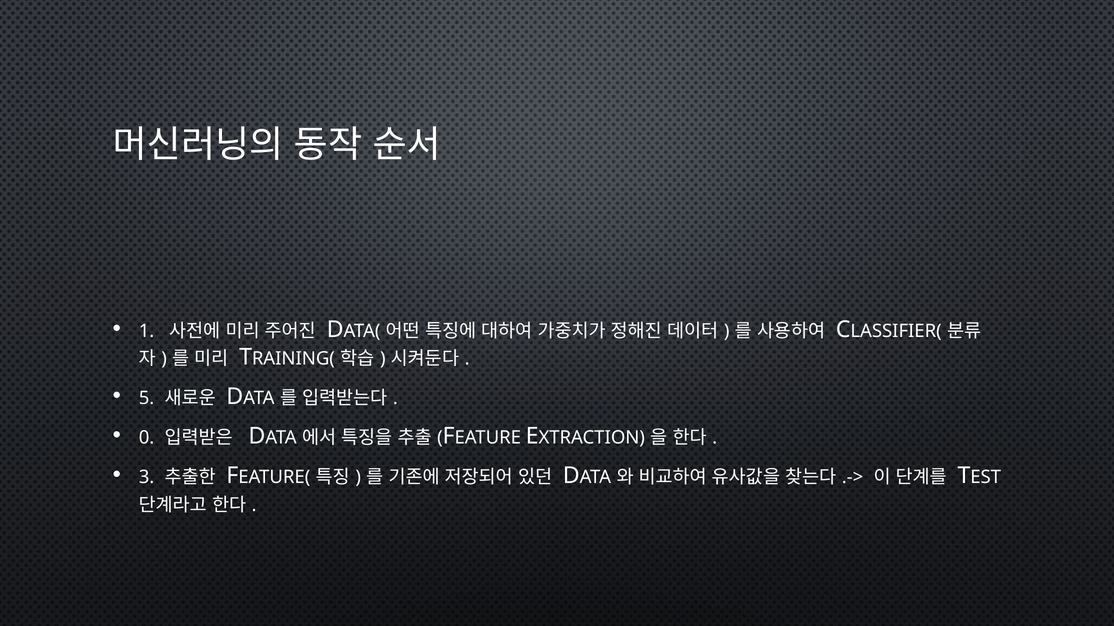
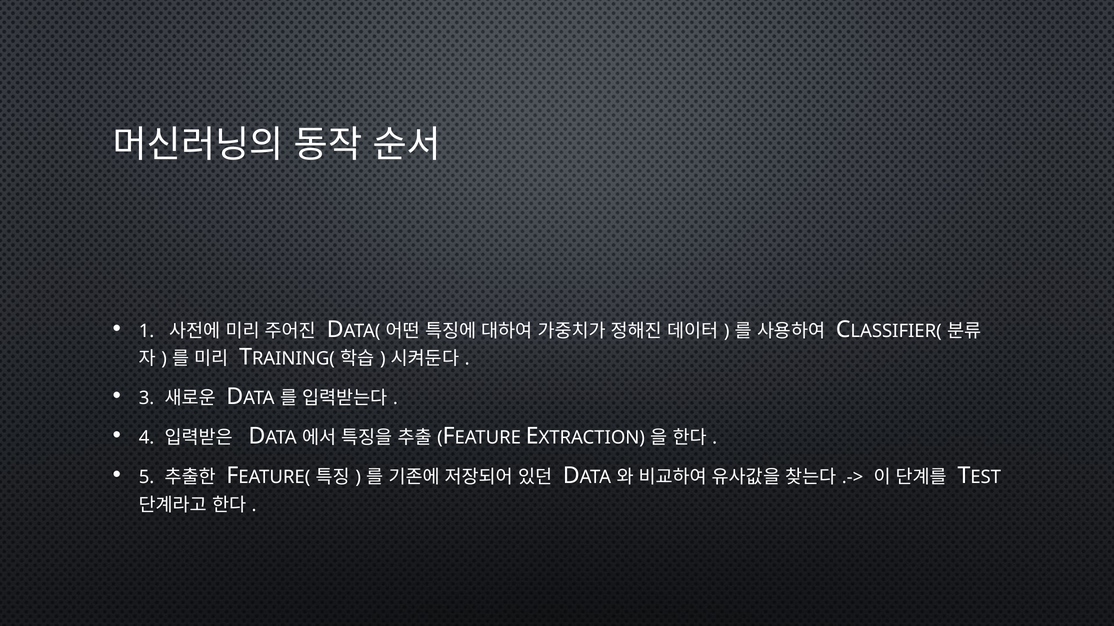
5: 5 -> 3
0: 0 -> 4
3: 3 -> 5
